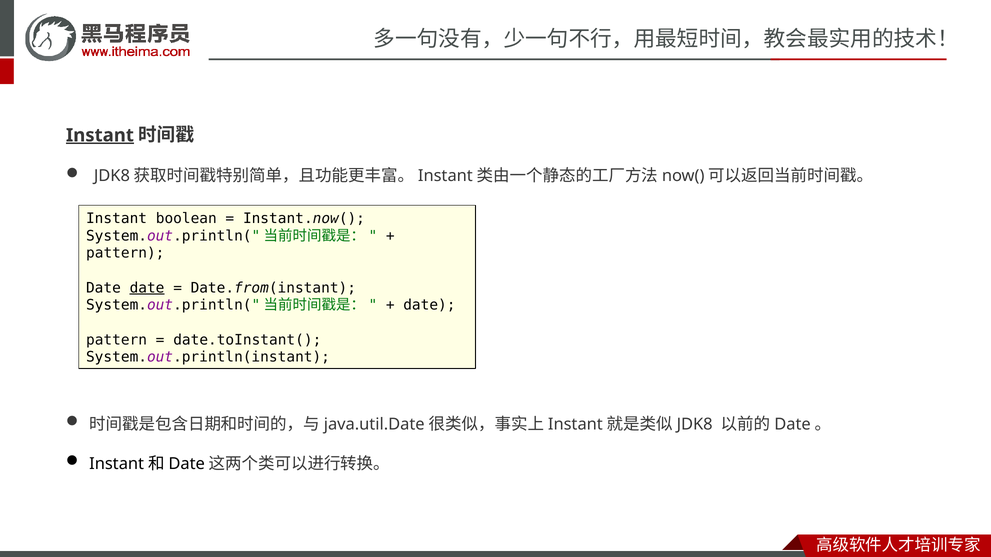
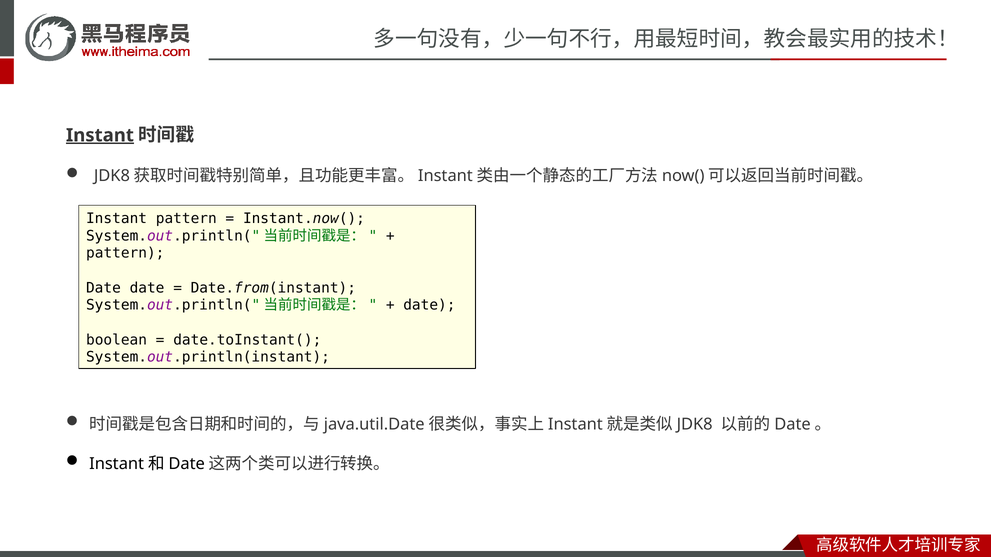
Instant boolean: boolean -> pattern
date at (147, 288) underline: present -> none
pattern at (117, 340): pattern -> boolean
